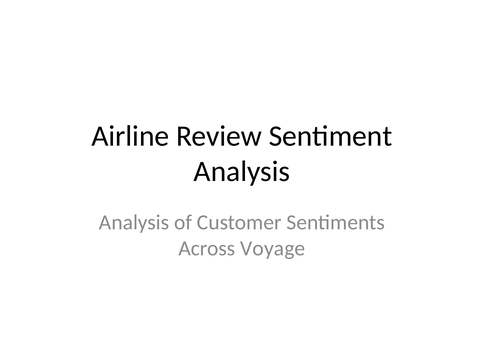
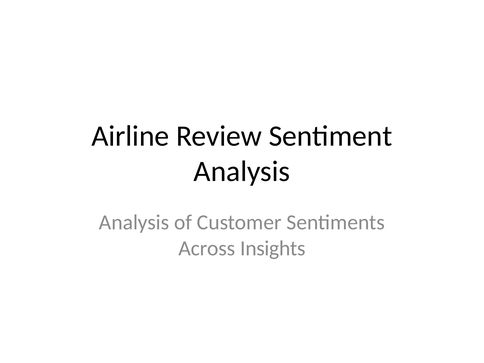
Voyage: Voyage -> Insights
